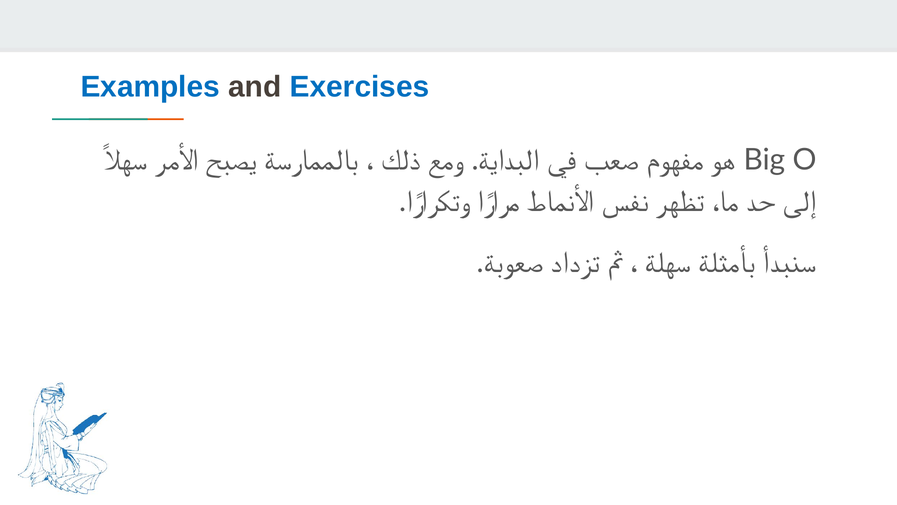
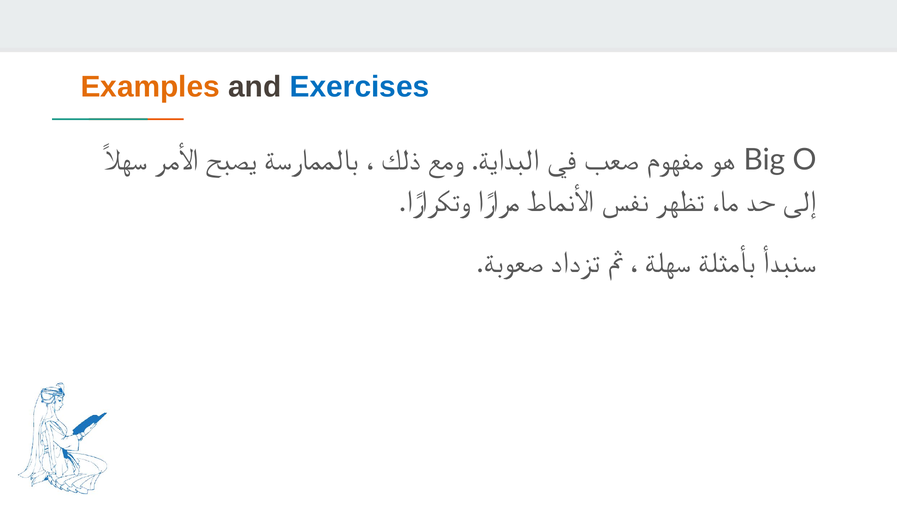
Examples colour: blue -> orange
